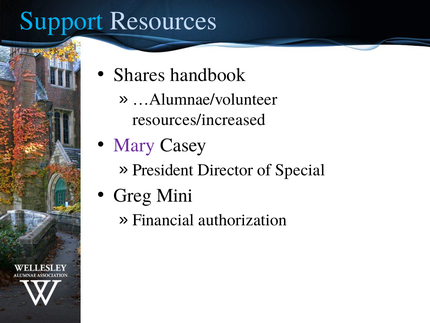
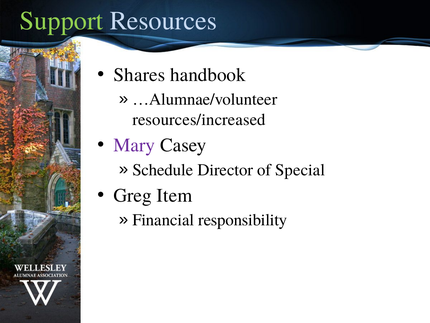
Support colour: light blue -> light green
President: President -> Schedule
Mini: Mini -> Item
authorization: authorization -> responsibility
